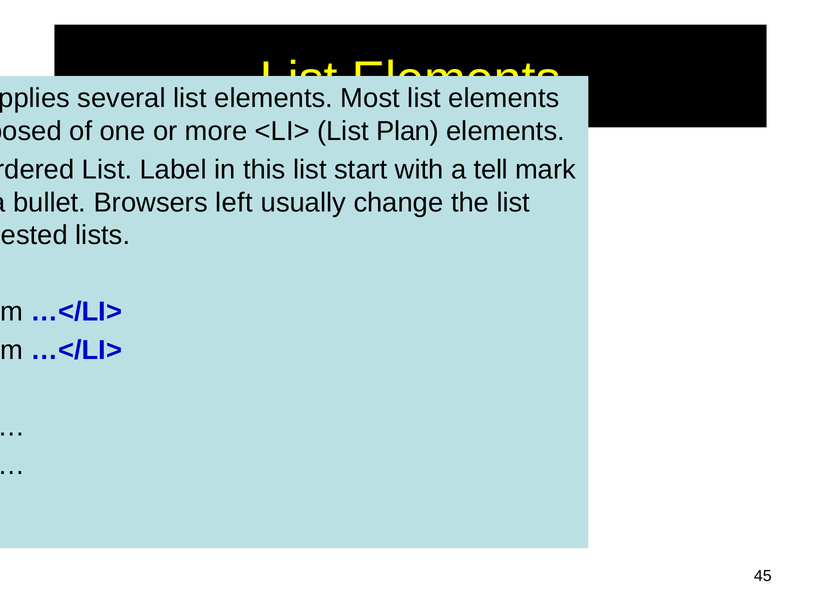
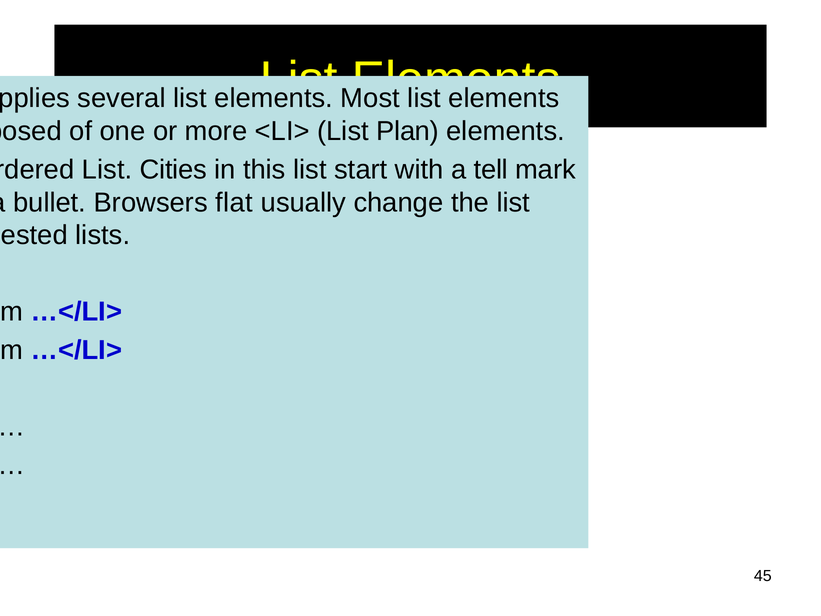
Label: Label -> Cities
left: left -> flat
